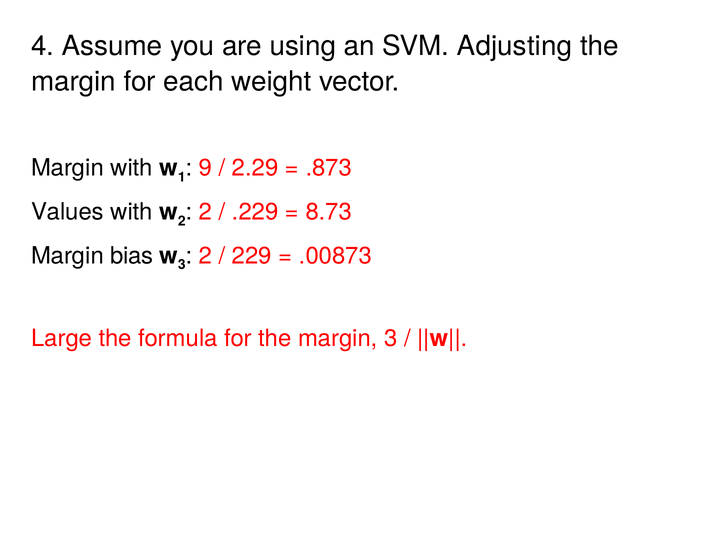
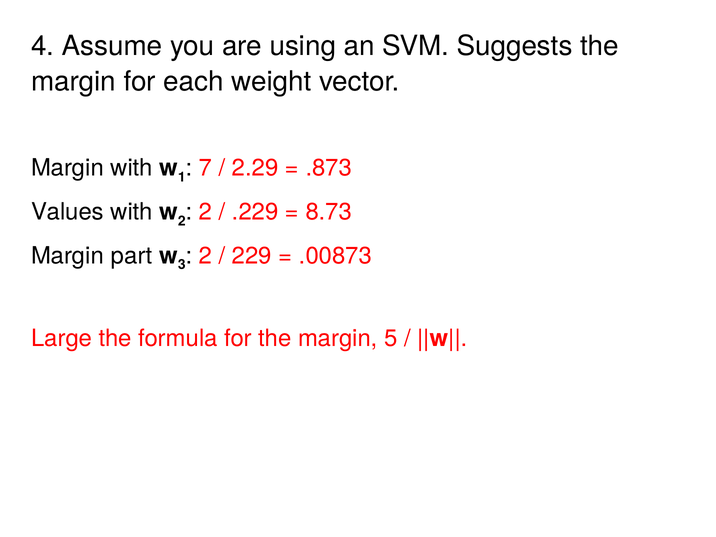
Adjusting: Adjusting -> Suggests
9: 9 -> 7
bias: bias -> part
margin 3: 3 -> 5
